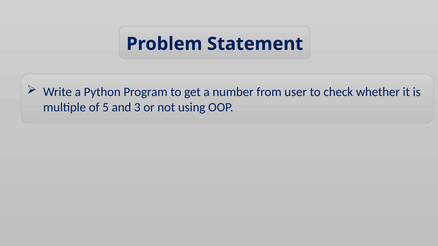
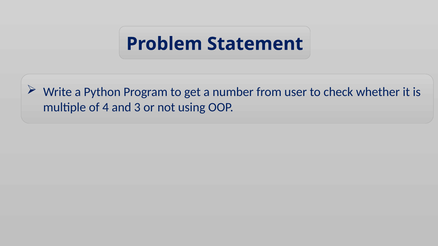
5: 5 -> 4
